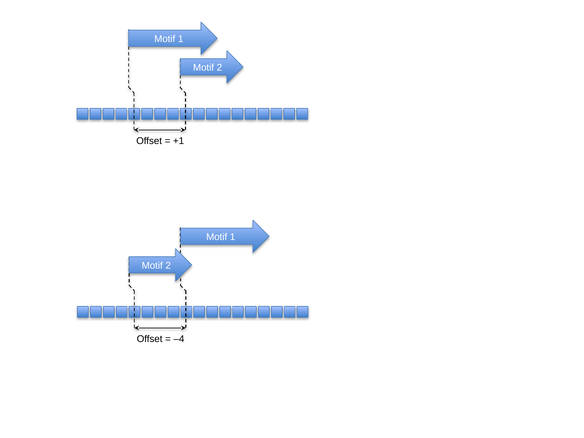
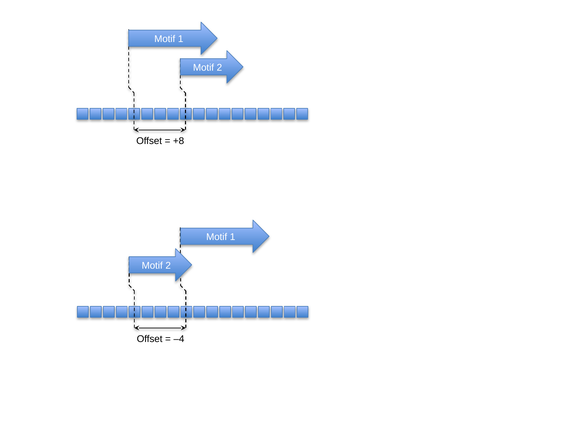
+1: +1 -> +8
